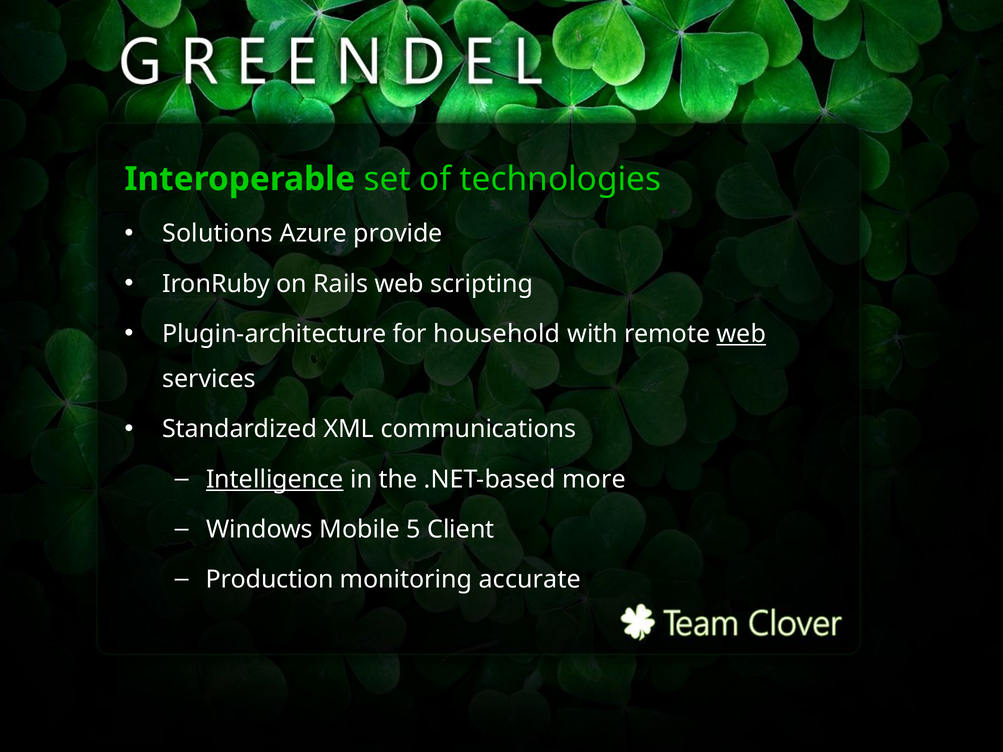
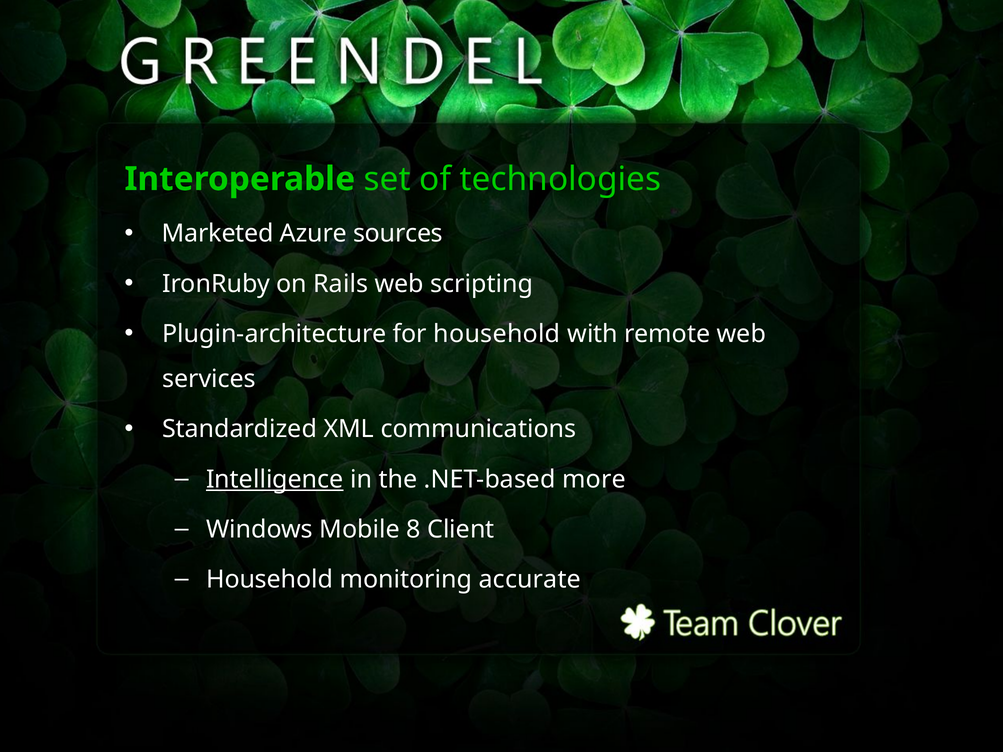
Solutions: Solutions -> Marketed
provide: provide -> sources
web at (741, 334) underline: present -> none
5: 5 -> 8
Production at (270, 580): Production -> Household
